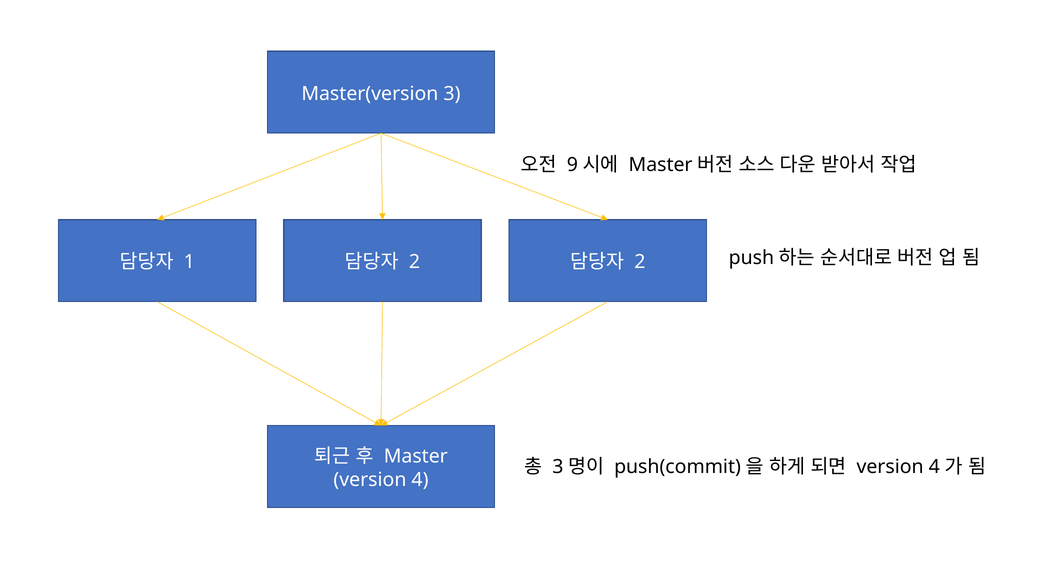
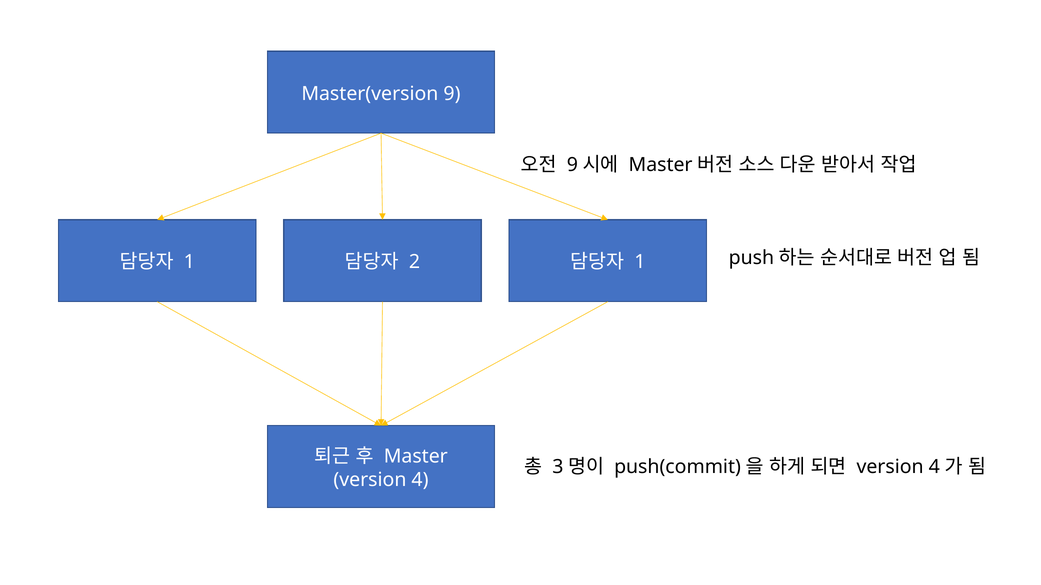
3: 3 -> 9
2 at (640, 262): 2 -> 1
